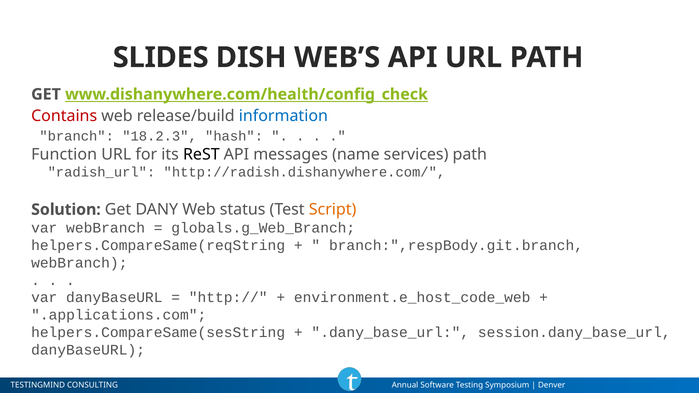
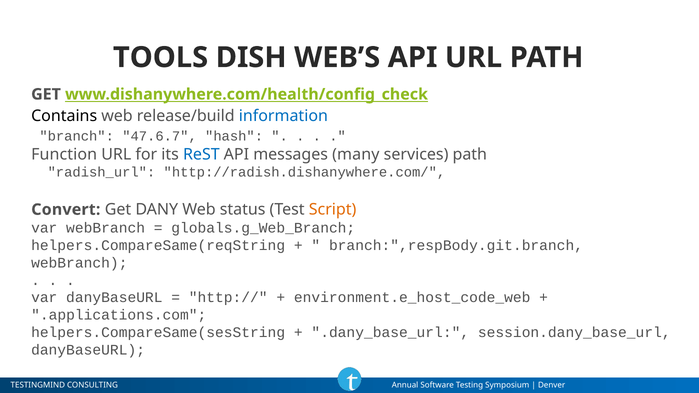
SLIDES: SLIDES -> TOOLS
Contains colour: red -> black
18.2.3: 18.2.3 -> 47.6.7
ReST colour: black -> blue
name: name -> many
Solution: Solution -> Convert
